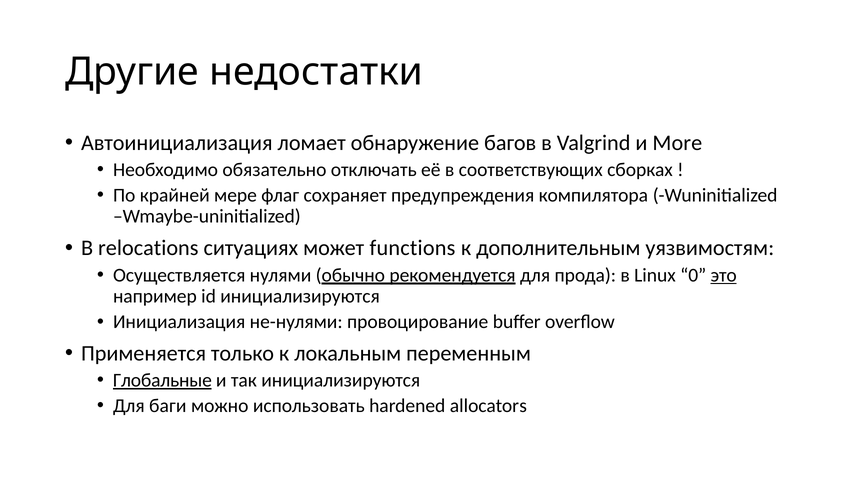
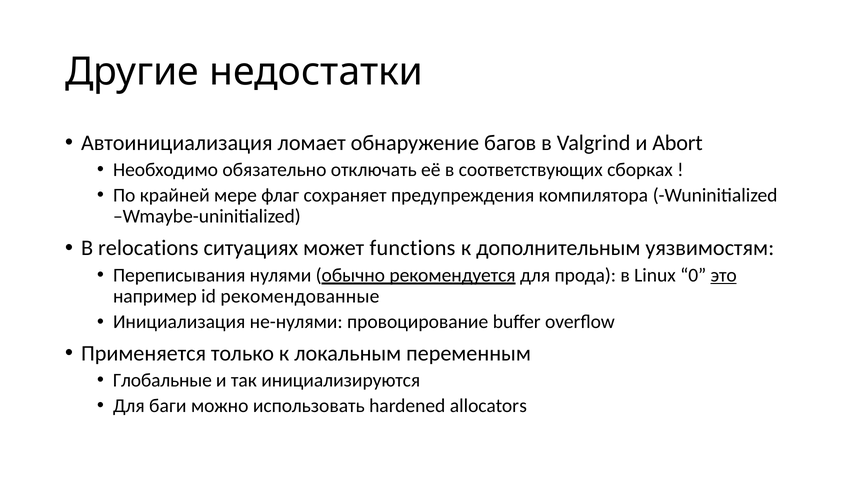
More: More -> Abort
Осуществляется: Осуществляется -> Переписывания
id инициализируются: инициализируются -> рекомендованные
Глобальные underline: present -> none
